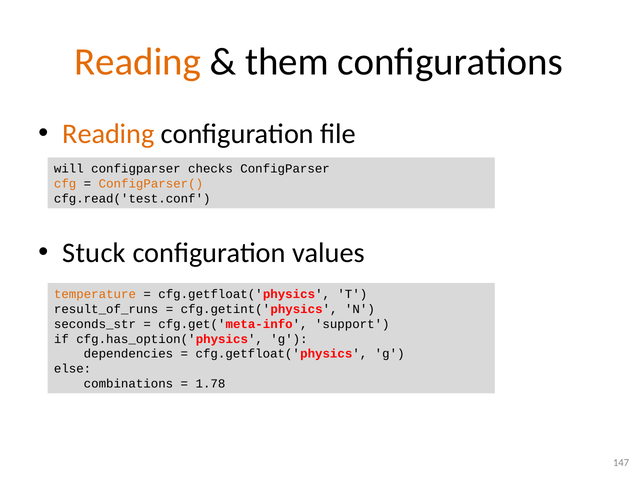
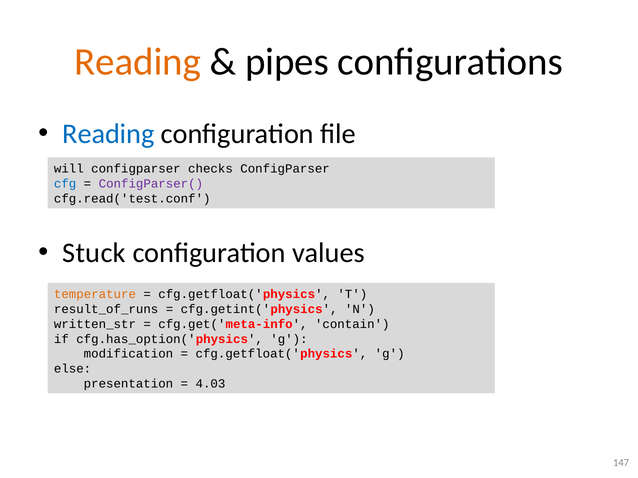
them: them -> pipes
Reading at (108, 134) colour: orange -> blue
cfg colour: orange -> blue
ConfigParser( colour: orange -> purple
seconds_str: seconds_str -> written_str
support: support -> contain
dependencies: dependencies -> modification
combinations: combinations -> presentation
1.78: 1.78 -> 4.03
